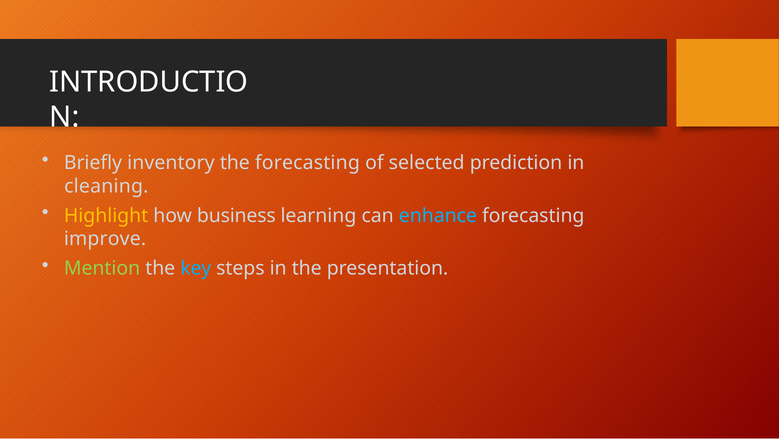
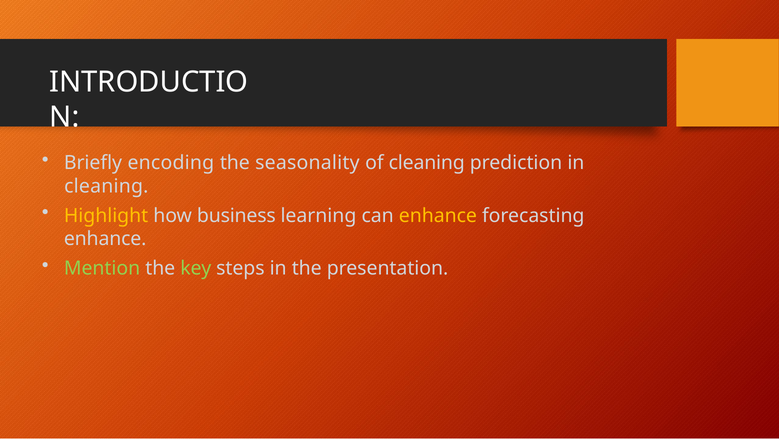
inventory: inventory -> encoding
the forecasting: forecasting -> seasonality
of selected: selected -> cleaning
enhance at (438, 215) colour: light blue -> yellow
improve at (105, 239): improve -> enhance
key colour: light blue -> light green
